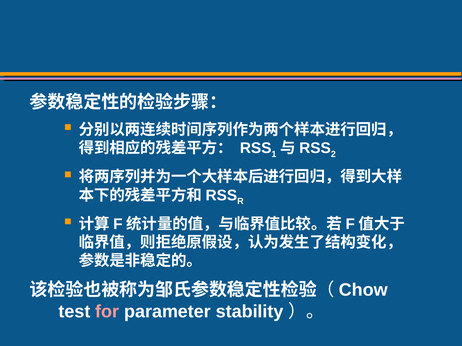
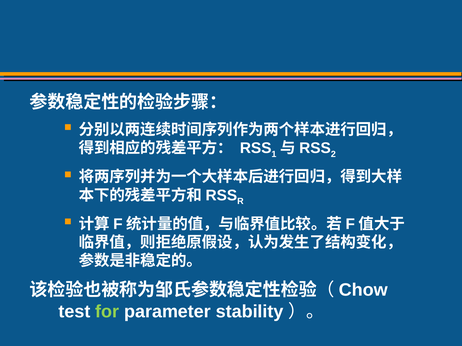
for colour: pink -> light green
